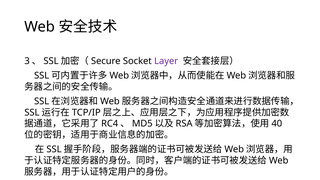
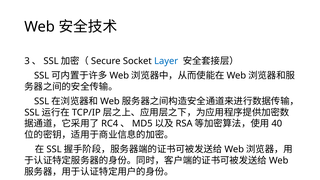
Layer colour: purple -> blue
